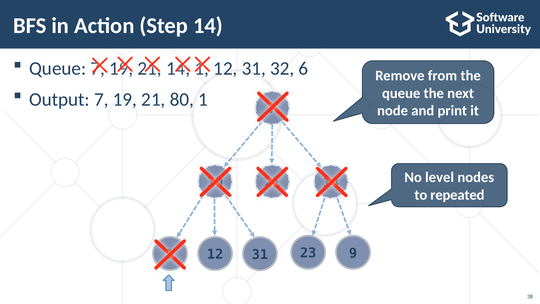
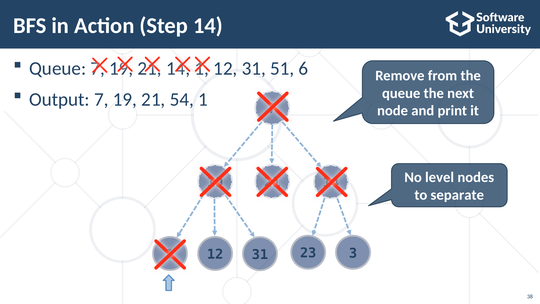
32: 32 -> 51
80: 80 -> 54
repeated: repeated -> separate
9: 9 -> 3
